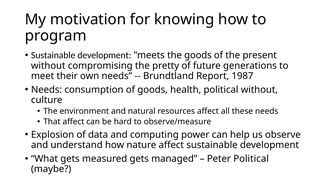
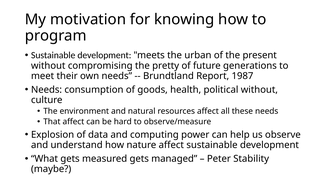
the goods: goods -> urban
Peter Political: Political -> Stability
